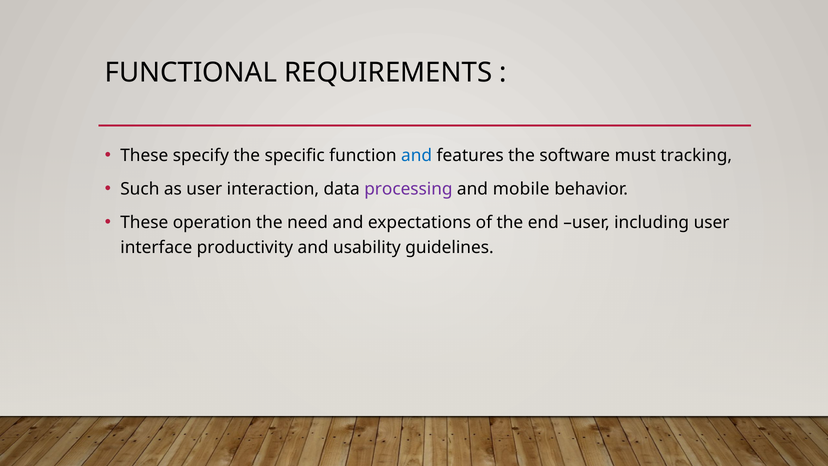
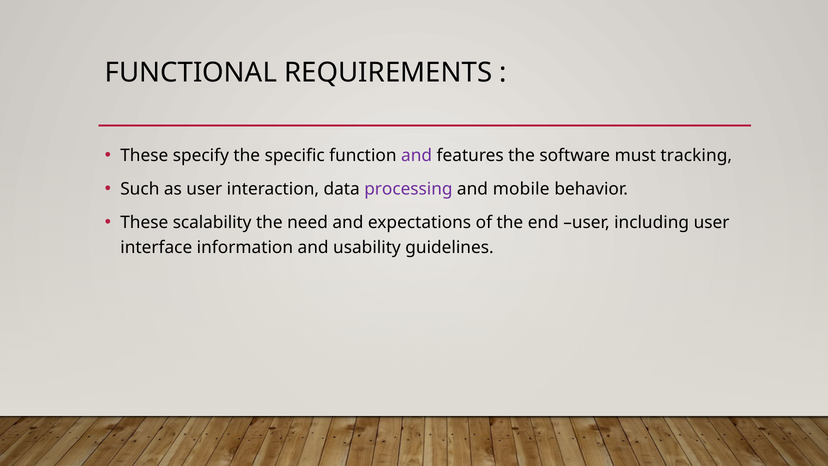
and at (417, 156) colour: blue -> purple
operation: operation -> scalability
productivity: productivity -> information
